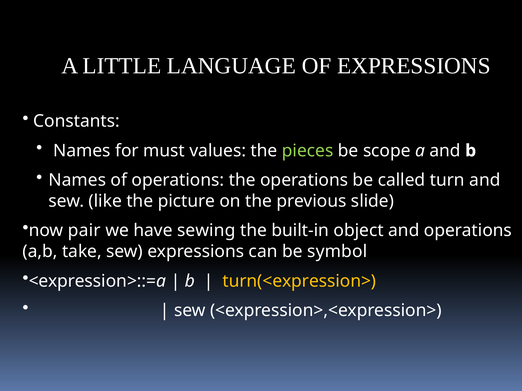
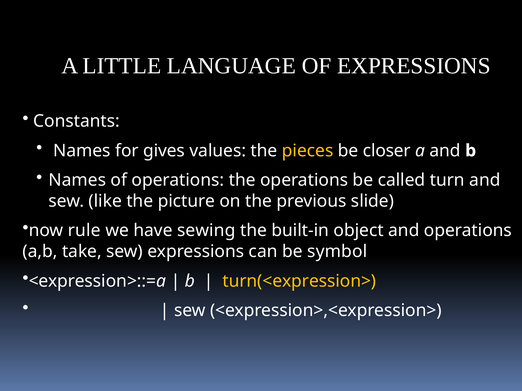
must: must -> gives
pieces colour: light green -> yellow
scope: scope -> closer
pair: pair -> rule
